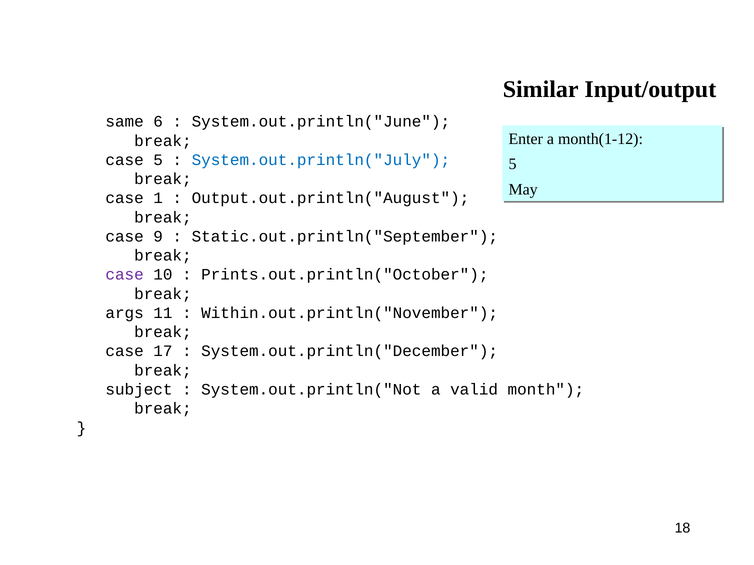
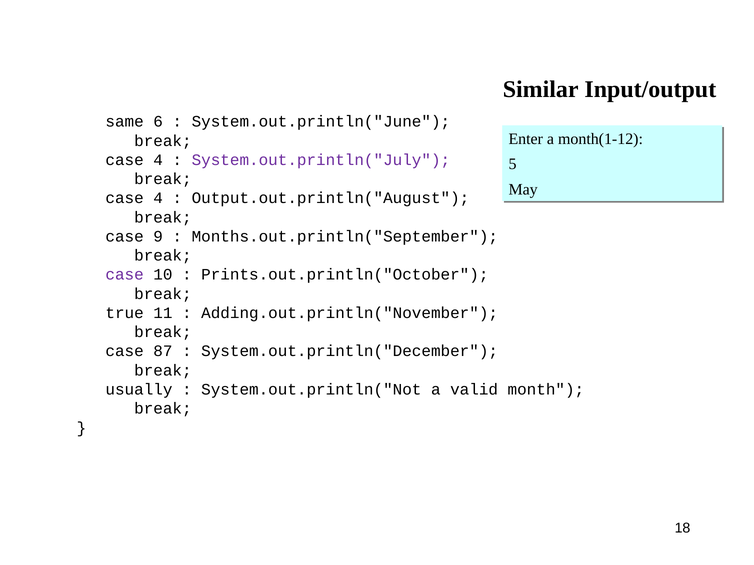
5 at (158, 160): 5 -> 4
System.out.println("July colour: blue -> purple
1 at (158, 198): 1 -> 4
Static.out.println("September: Static.out.println("September -> Months.out.println("September
args: args -> true
Within.out.println("November: Within.out.println("November -> Adding.out.println("November
17: 17 -> 87
subject: subject -> usually
